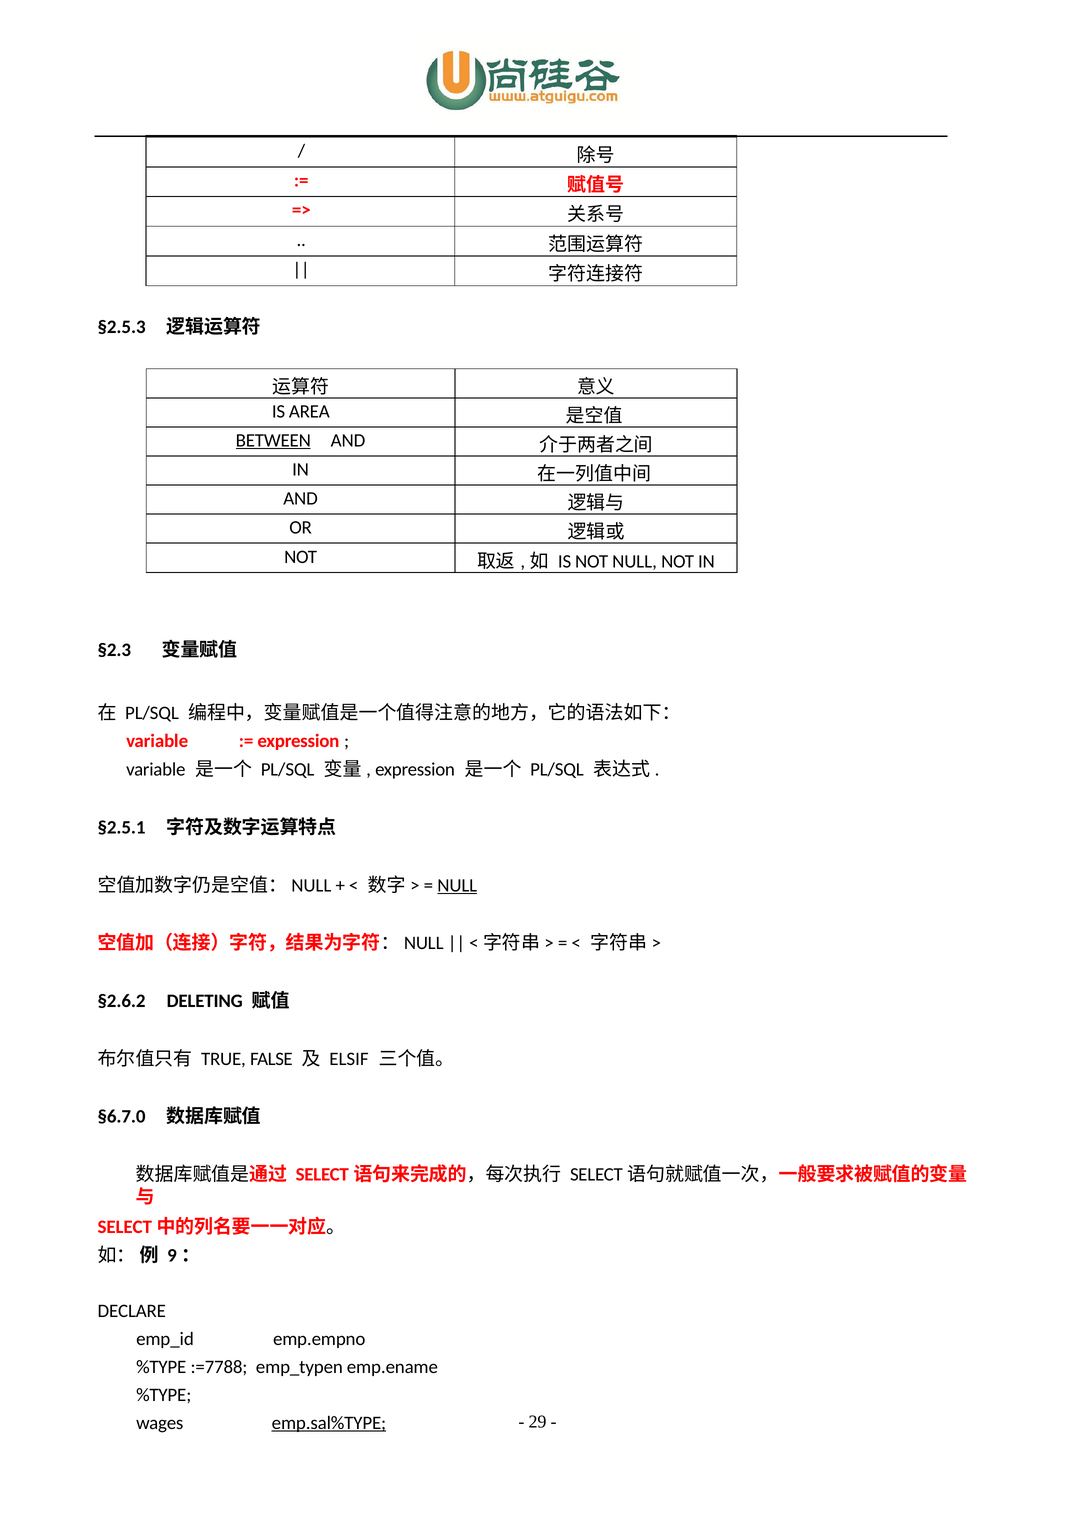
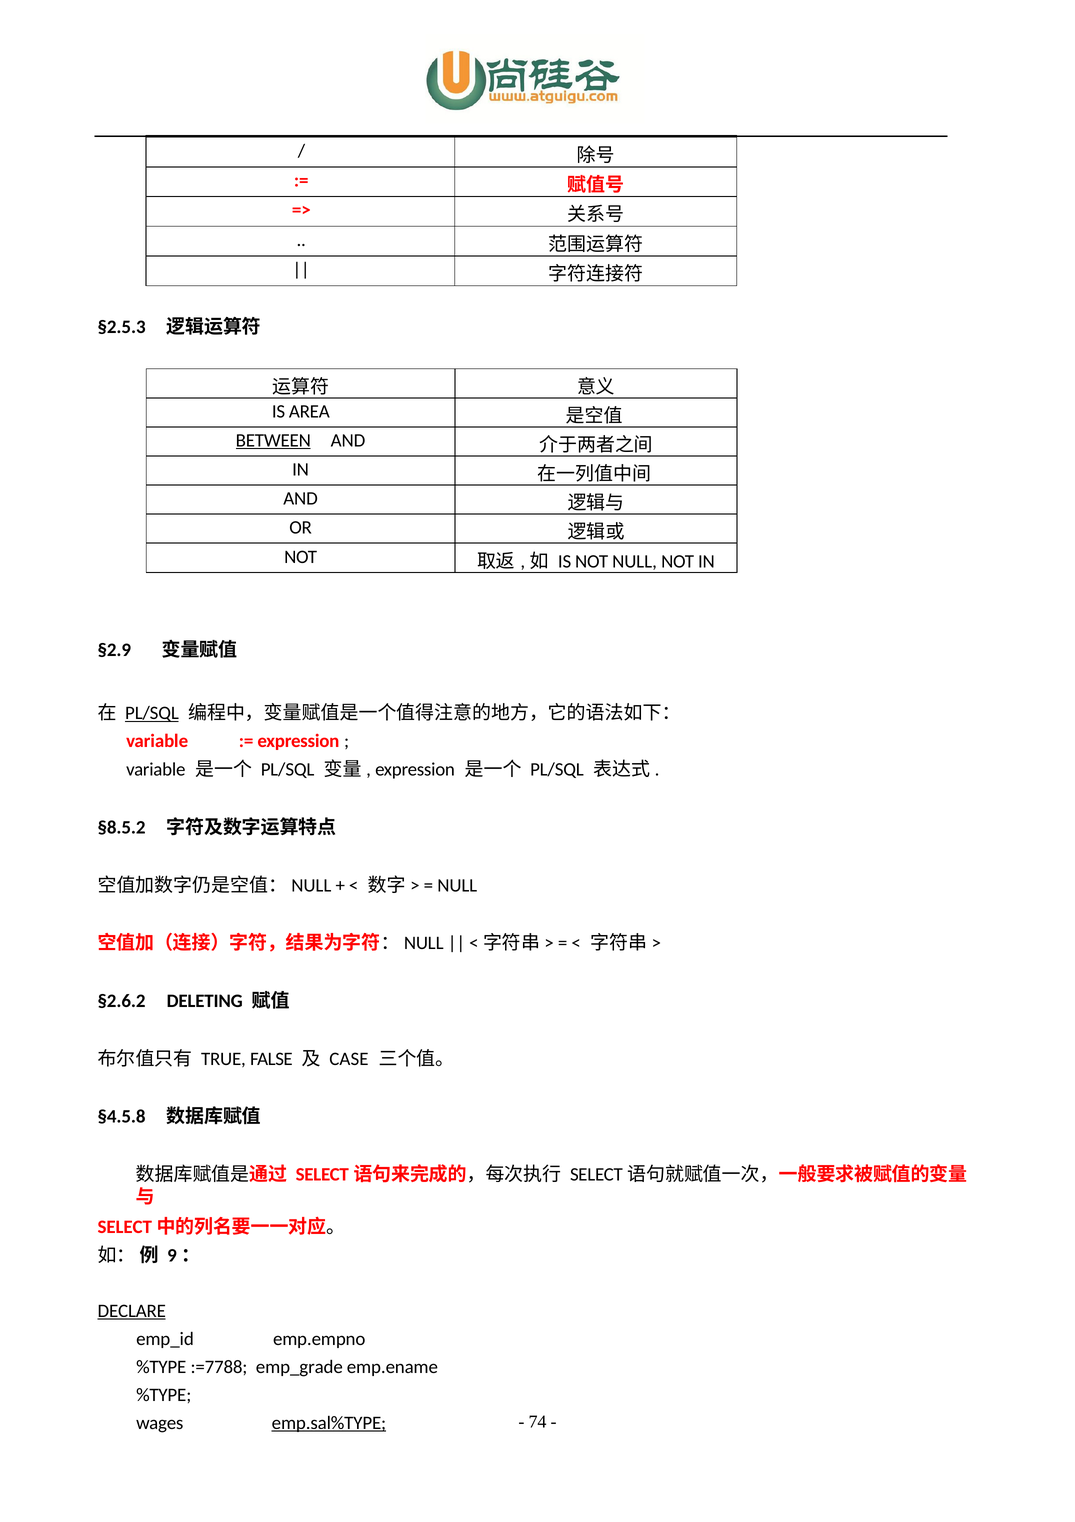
§2.3: §2.3 -> §2.9
PL/SQL at (152, 713) underline: none -> present
§2.5.1: §2.5.1 -> §8.5.2
NULL at (457, 885) underline: present -> none
ELSIF: ELSIF -> CASE
§6.7.0: §6.7.0 -> §4.5.8
DECLARE underline: none -> present
emp_typen: emp_typen -> emp_grade
29: 29 -> 74
